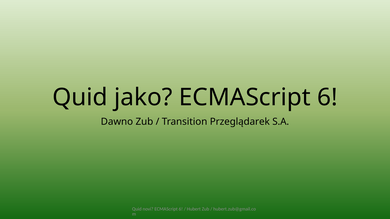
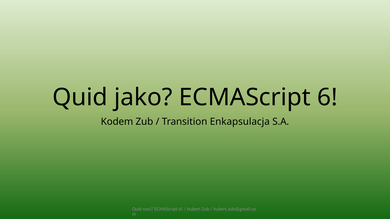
Dawno: Dawno -> Kodem
Przeglądarek: Przeglądarek -> Enkapsulacja
